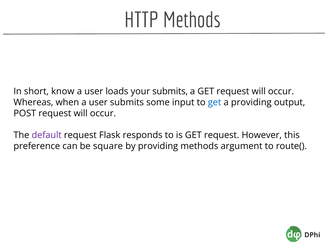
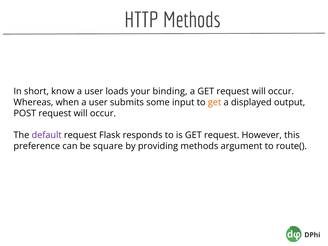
your submits: submits -> binding
get at (215, 102) colour: blue -> orange
a providing: providing -> displayed
